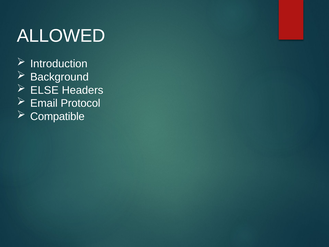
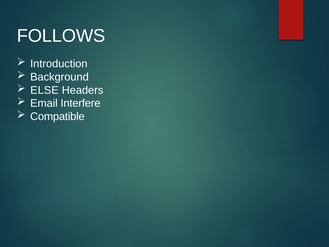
ALLOWED: ALLOWED -> FOLLOWS
Protocol: Protocol -> Interfere
